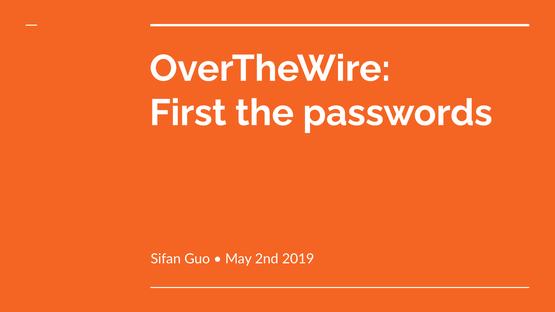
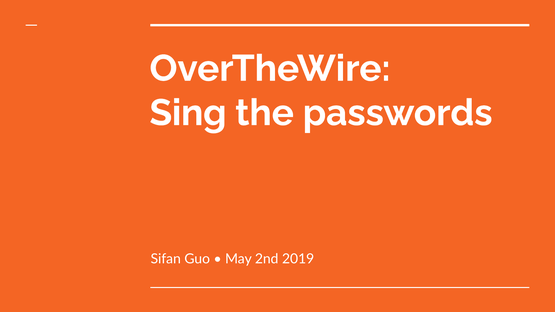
First: First -> Sing
